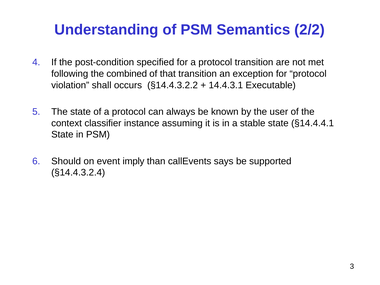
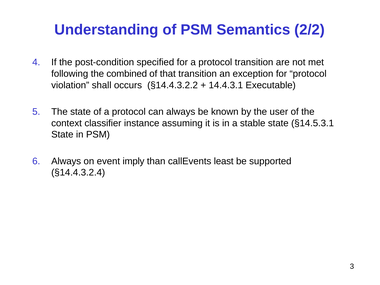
§14.4.4.1: §14.4.4.1 -> §14.5.3.1
Should at (66, 161): Should -> Always
says: says -> least
